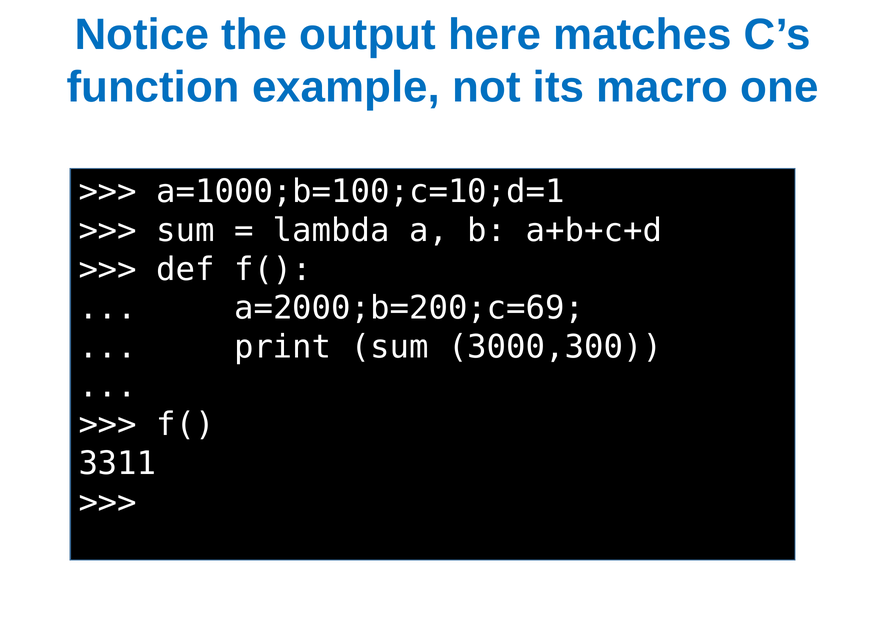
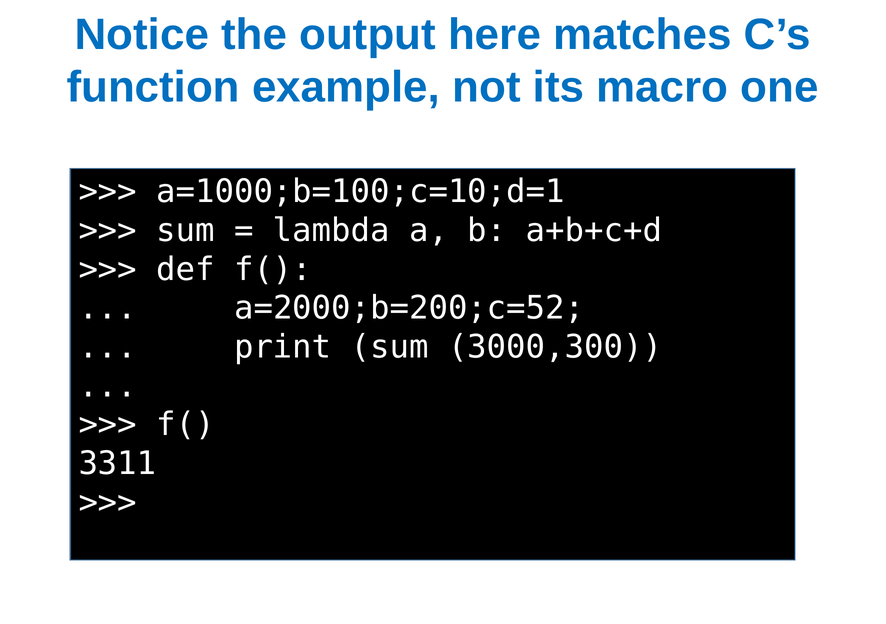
a=2000;b=200;c=69: a=2000;b=200;c=69 -> a=2000;b=200;c=52
